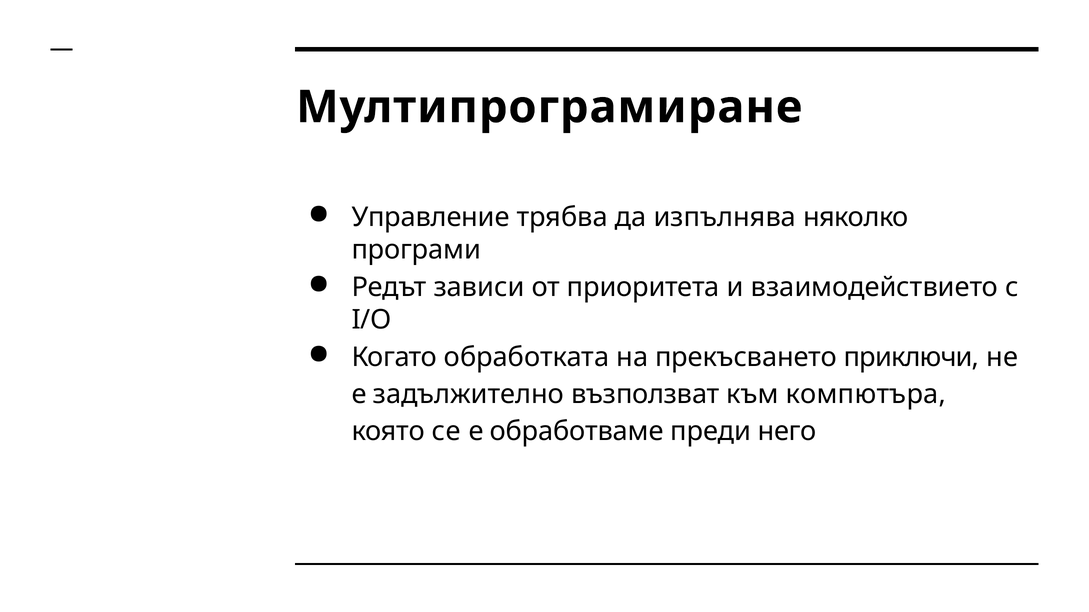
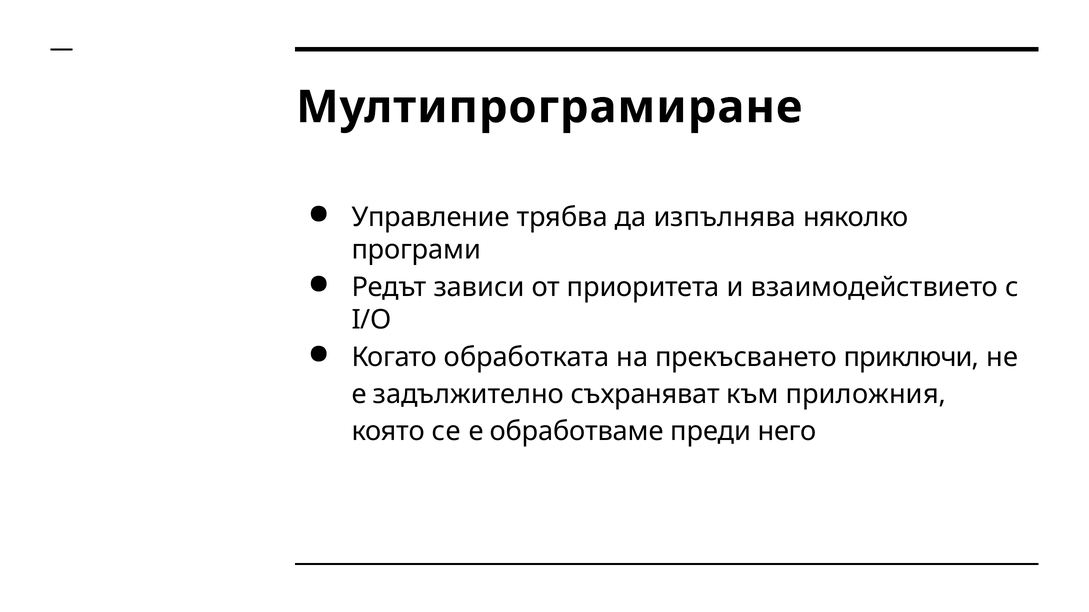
възползват: възползват -> съхраняват
компютъра: компютъра -> приложния
